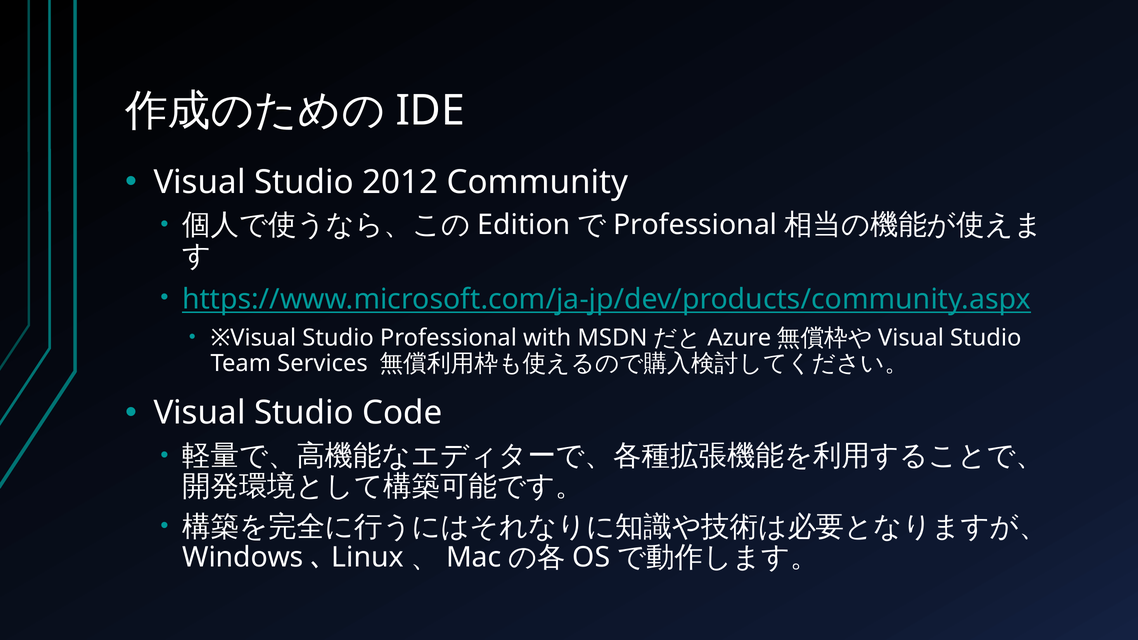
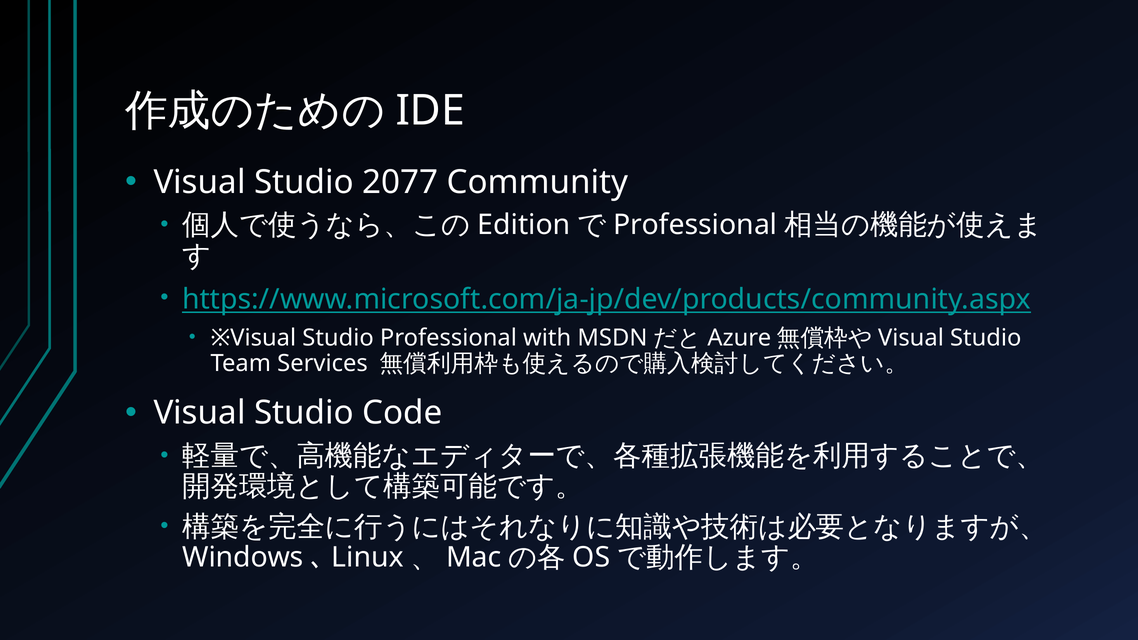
2012: 2012 -> 2077
